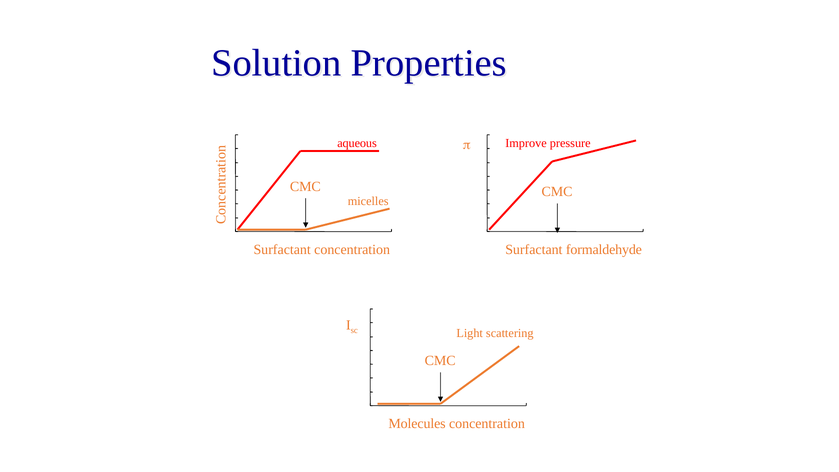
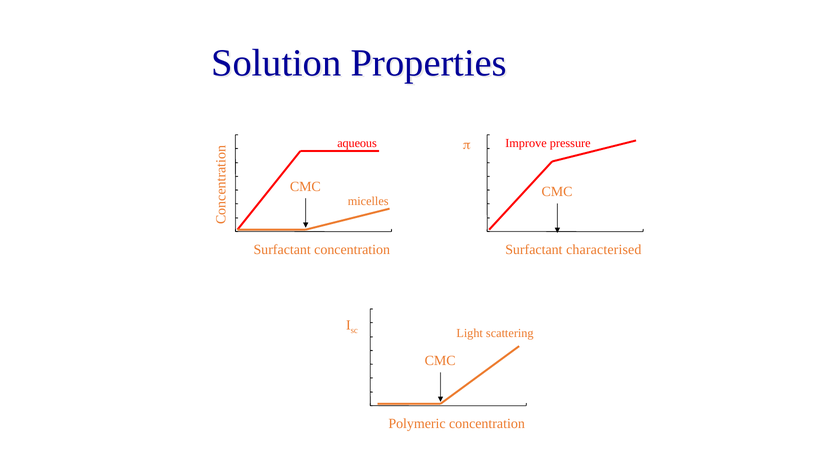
formaldehyde: formaldehyde -> characterised
Molecules: Molecules -> Polymeric
